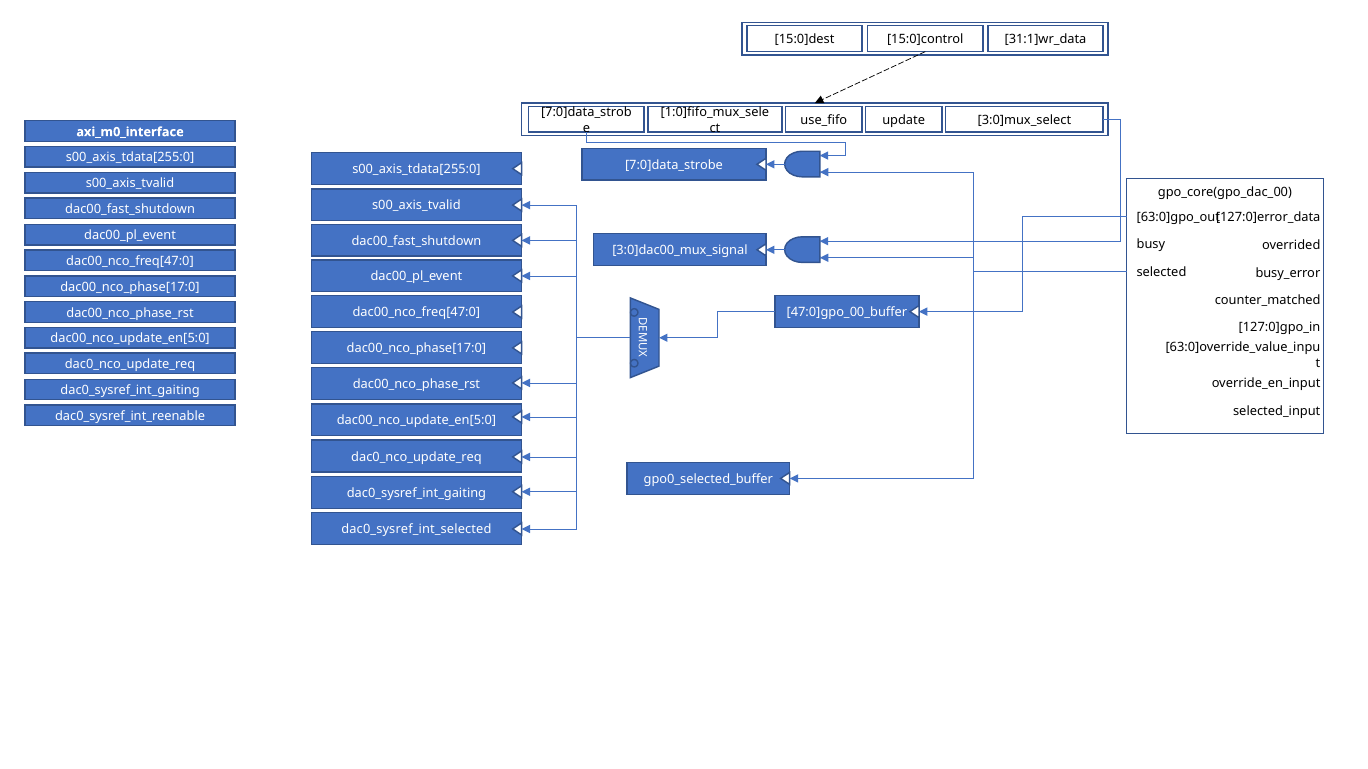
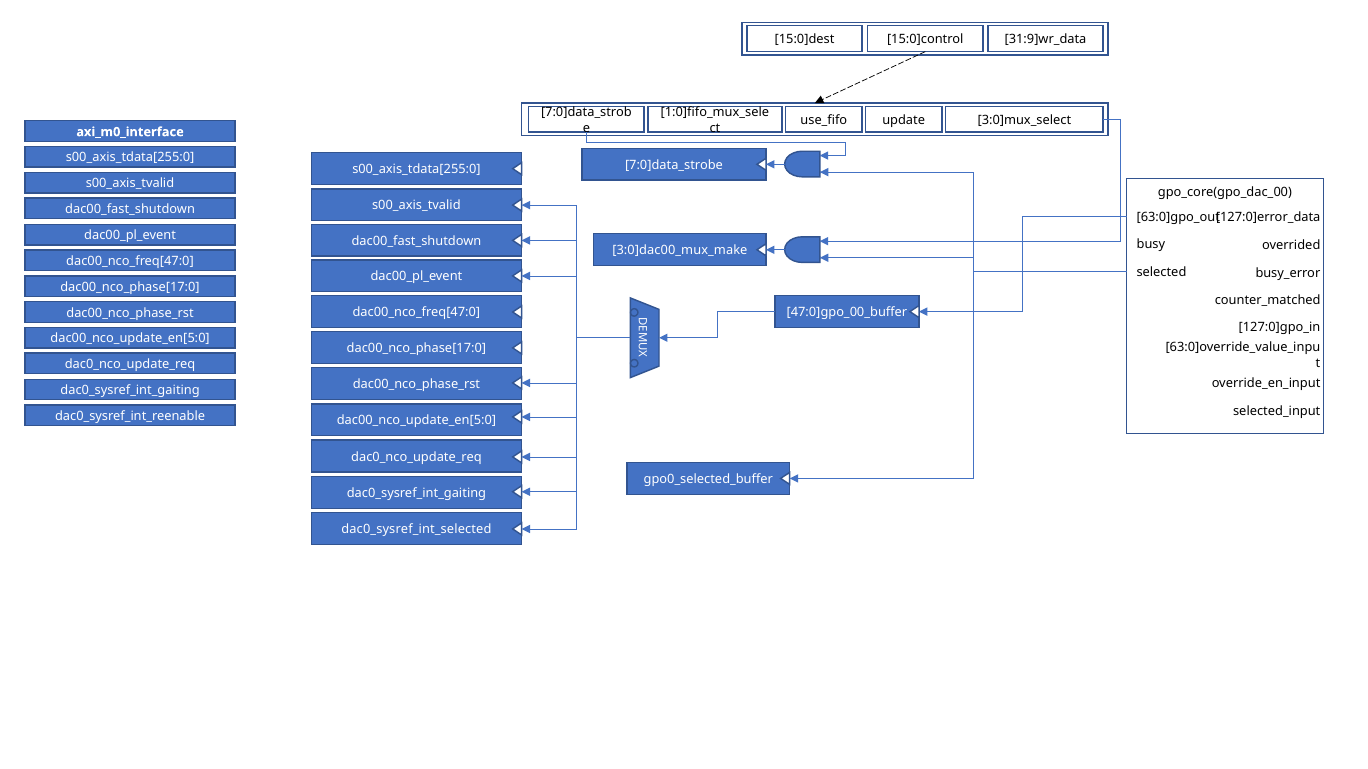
31:1]wr_data: 31:1]wr_data -> 31:9]wr_data
3:0]dac00_mux_signal: 3:0]dac00_mux_signal -> 3:0]dac00_mux_make
